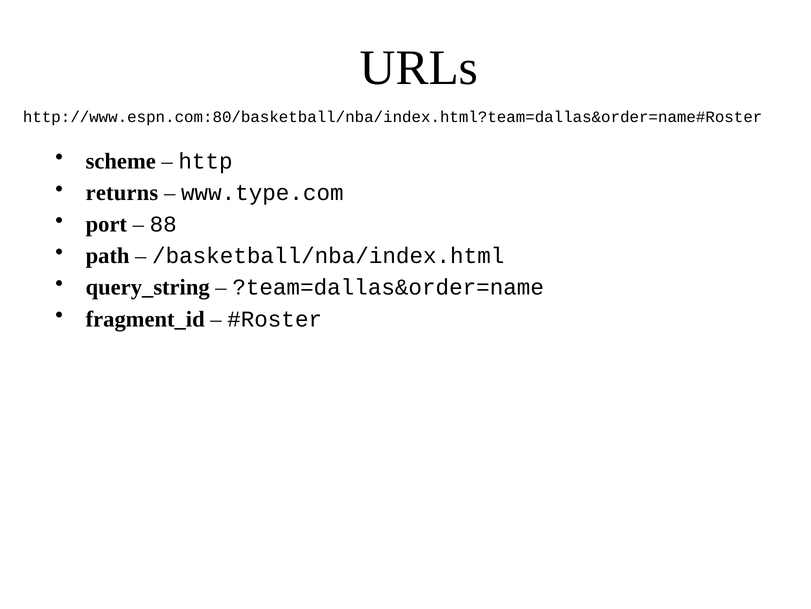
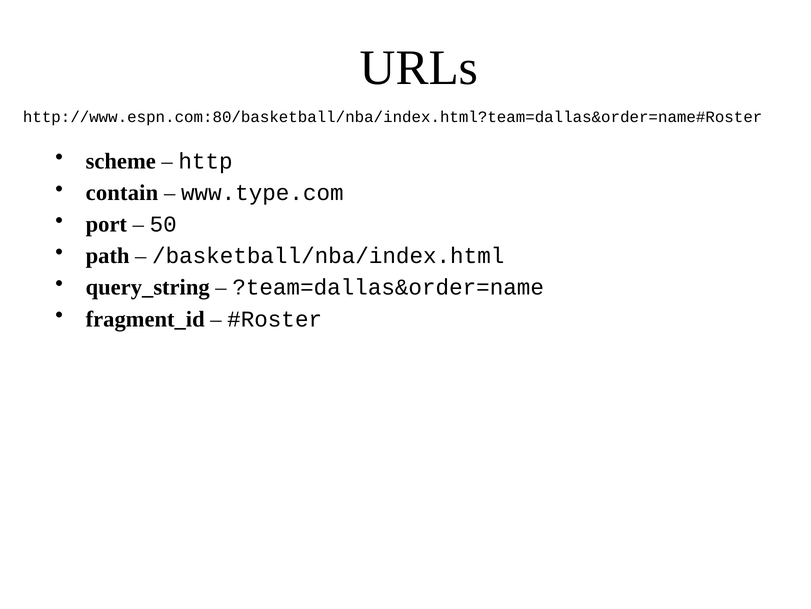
returns: returns -> contain
88: 88 -> 50
